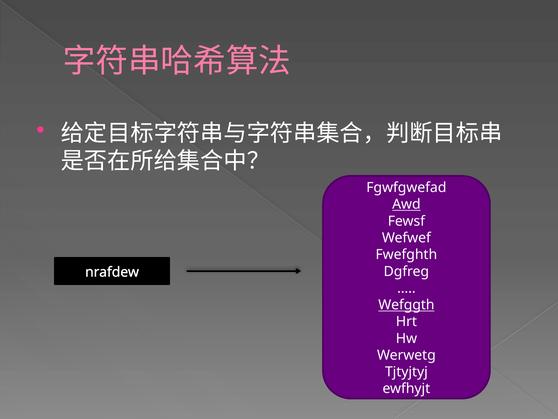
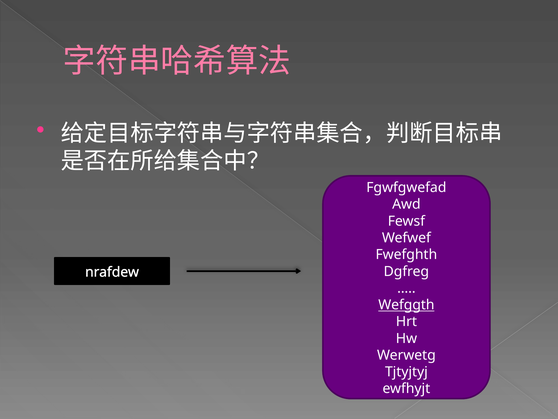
Awd underline: present -> none
